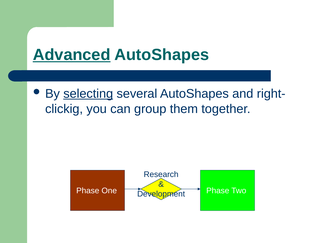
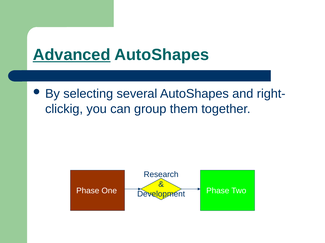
selecting underline: present -> none
